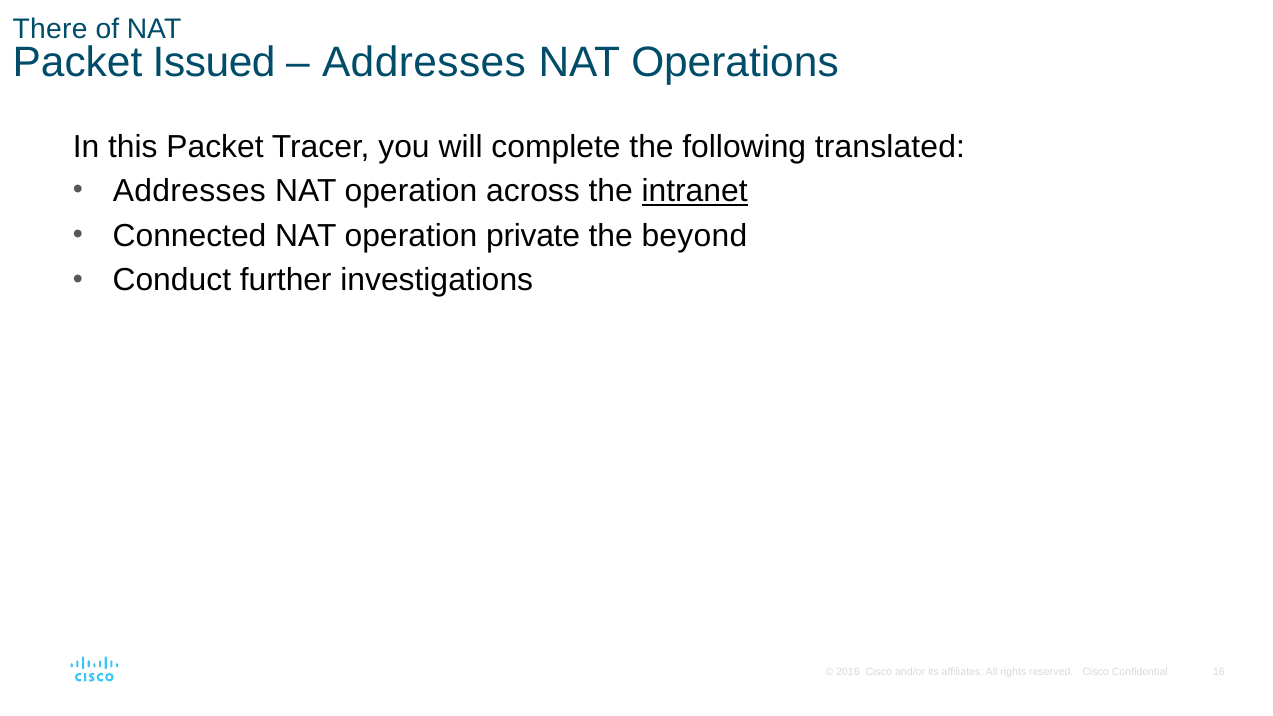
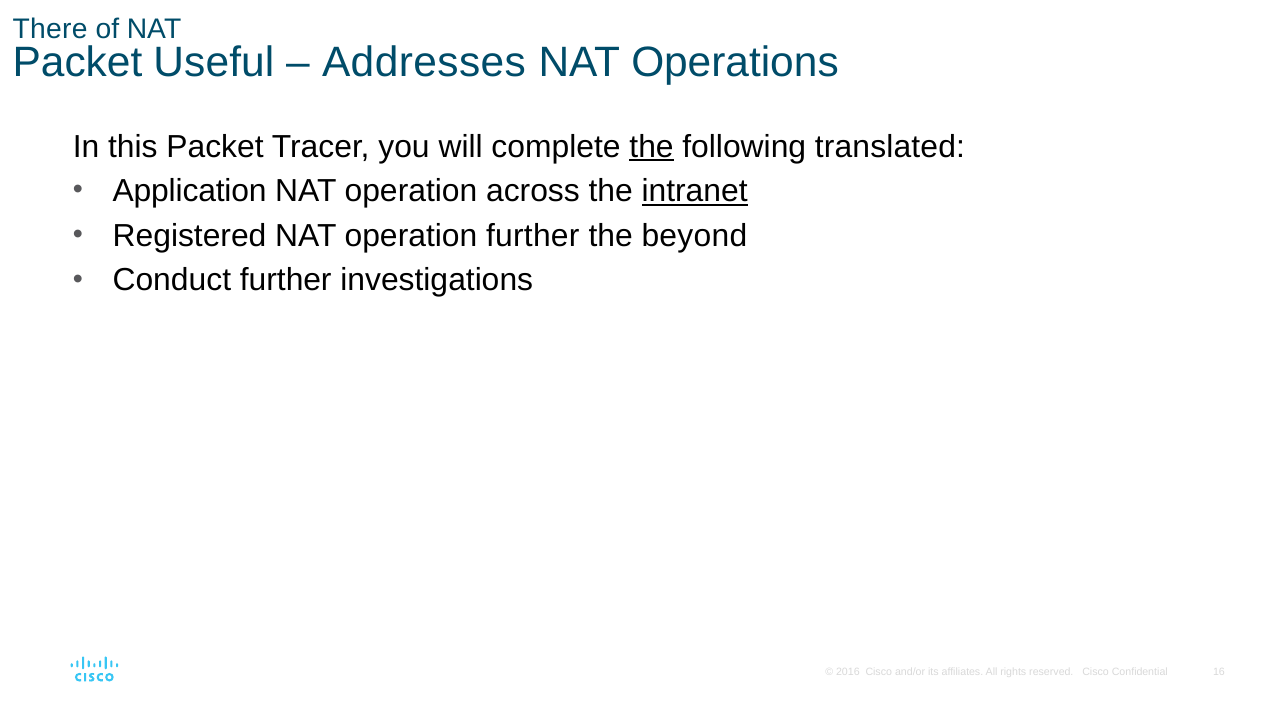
Issued: Issued -> Useful
the at (652, 147) underline: none -> present
Addresses at (189, 191): Addresses -> Application
Connected: Connected -> Registered
operation private: private -> further
